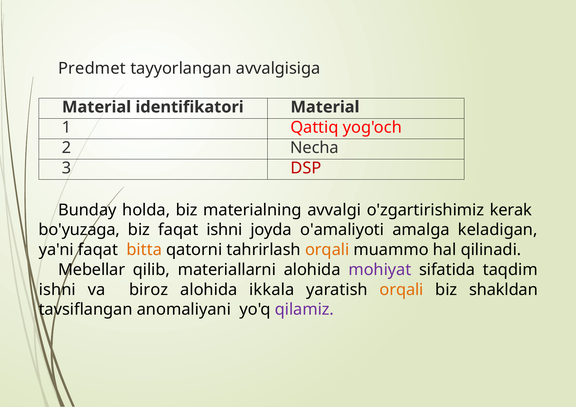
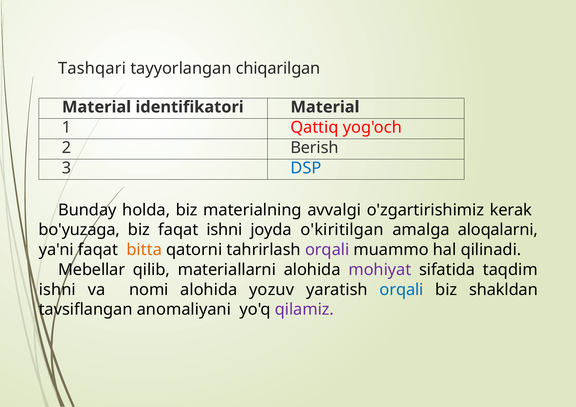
Predmet: Predmet -> Tashqari
avvalgisiga: avvalgisiga -> chiqarilgan
Necha: Necha -> Berish
DSP colour: red -> blue
o'amaliyoti: o'amaliyoti -> o'kiritilgan
keladigan: keladigan -> aloqalarni
orqali at (327, 250) colour: orange -> purple
biroz: biroz -> nomi
ikkala: ikkala -> yozuv
orqali at (402, 290) colour: orange -> blue
